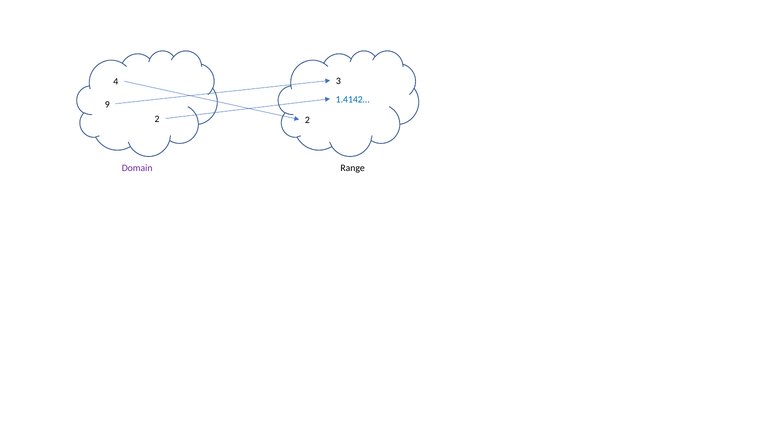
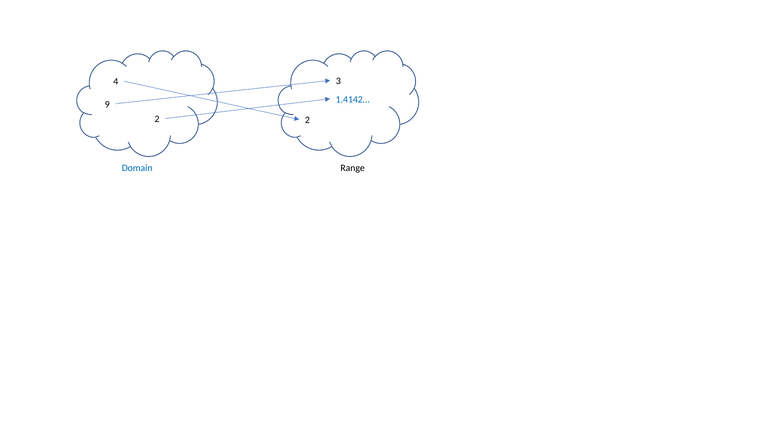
Domain colour: purple -> blue
